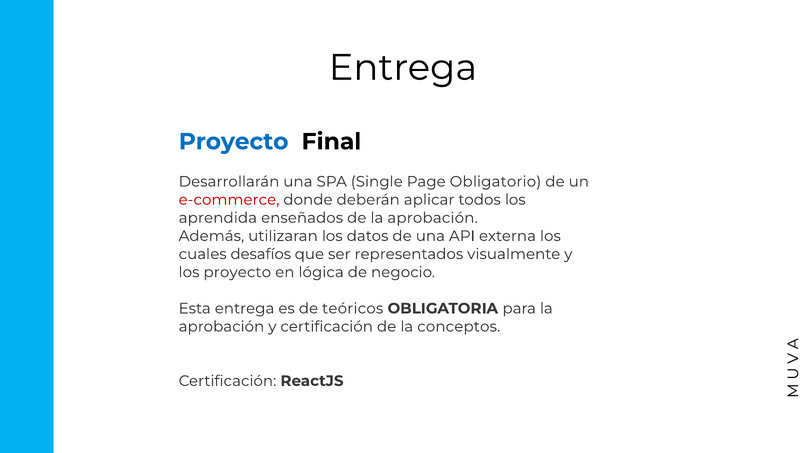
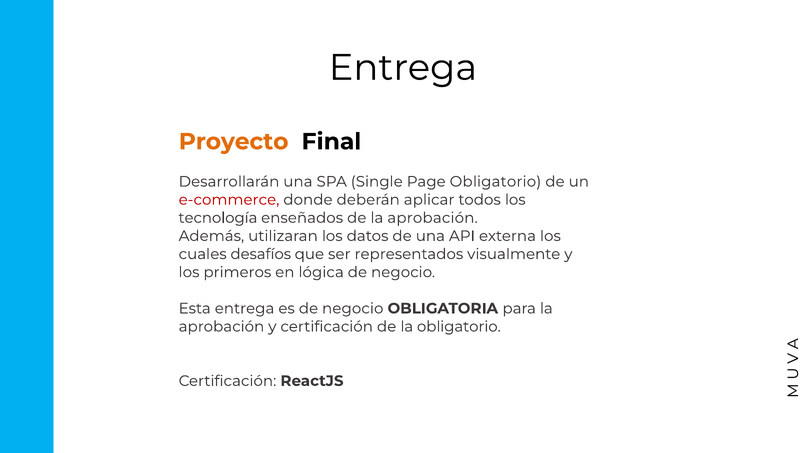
Proyecto at (234, 142) colour: blue -> orange
aprendida: aprendida -> tecnología
los proyecto: proyecto -> primeros
es de teóricos: teóricos -> negocio
la conceptos: conceptos -> obligatorio
